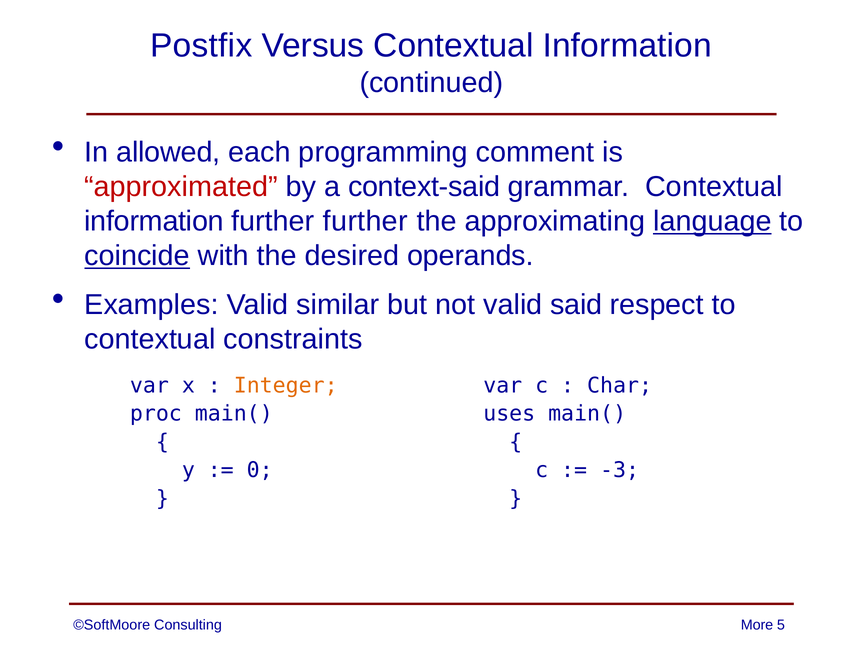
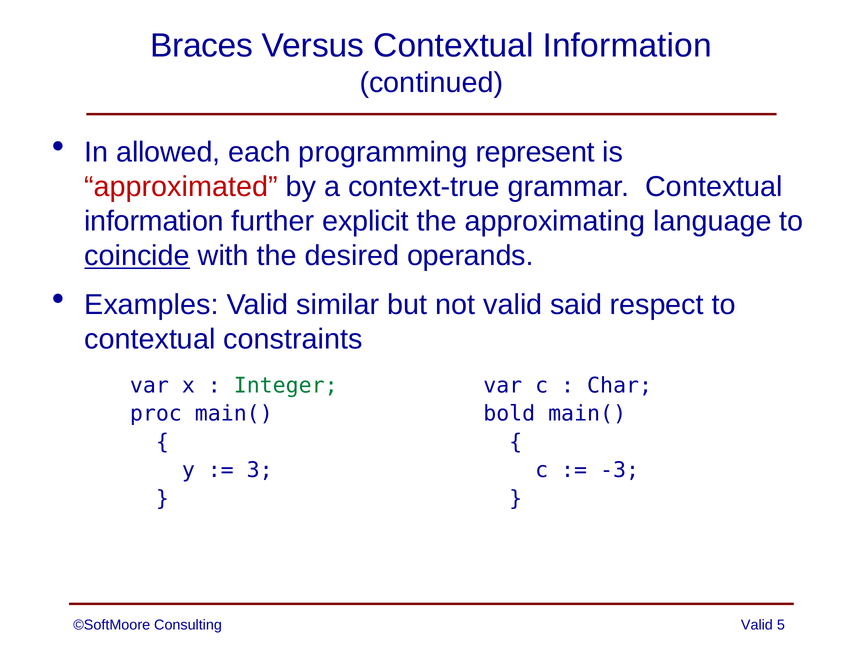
Postfix: Postfix -> Braces
comment: comment -> represent
context-said: context-said -> context-true
further further: further -> explicit
language underline: present -> none
Integer colour: orange -> green
uses: uses -> bold
0: 0 -> 3
Consulting More: More -> Valid
